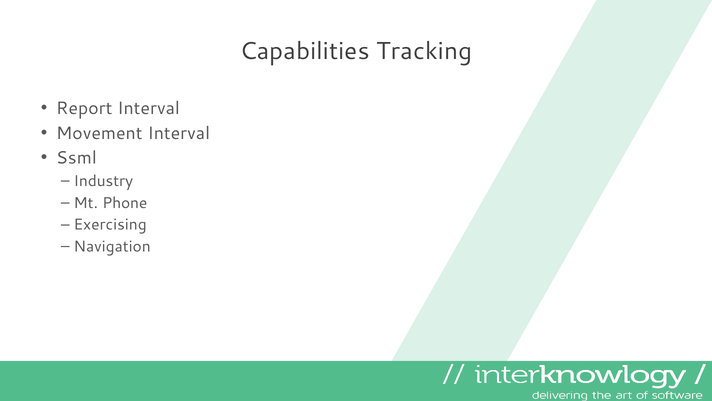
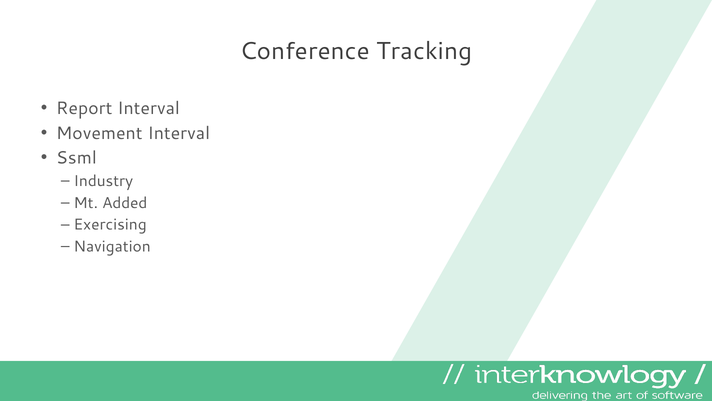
Capabilities: Capabilities -> Conference
Phone: Phone -> Added
